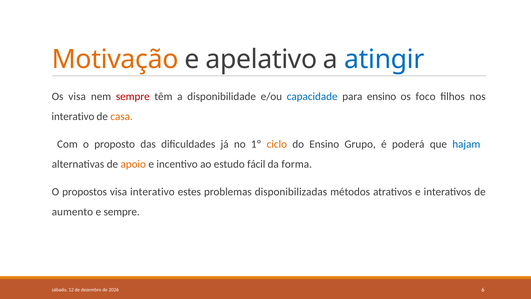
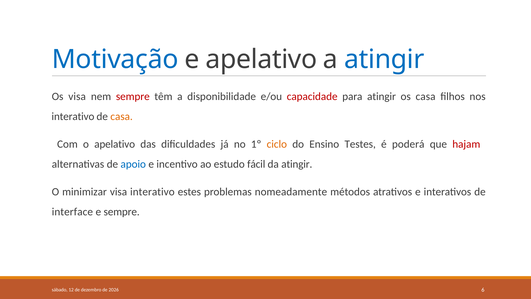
Motivação colour: orange -> blue
capacidade colour: blue -> red
para ensino: ensino -> atingir
os foco: foco -> casa
o proposto: proposto -> apelativo
Grupo: Grupo -> Testes
hajam colour: blue -> red
apoio colour: orange -> blue
da forma: forma -> atingir
propostos: propostos -> minimizar
disponibilizadas: disponibilizadas -> nomeadamente
aumento: aumento -> interface
